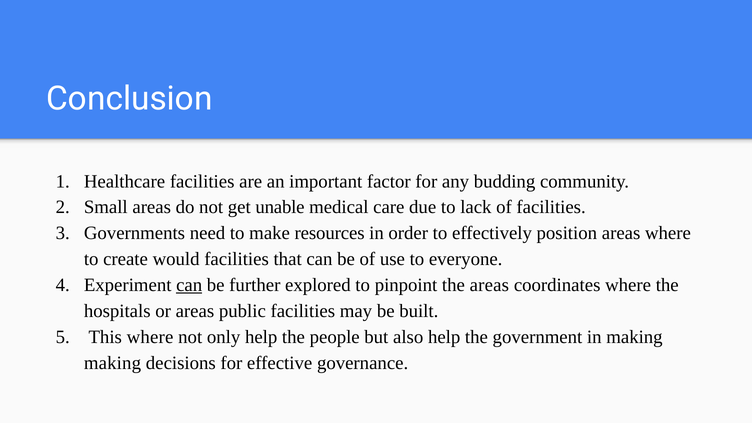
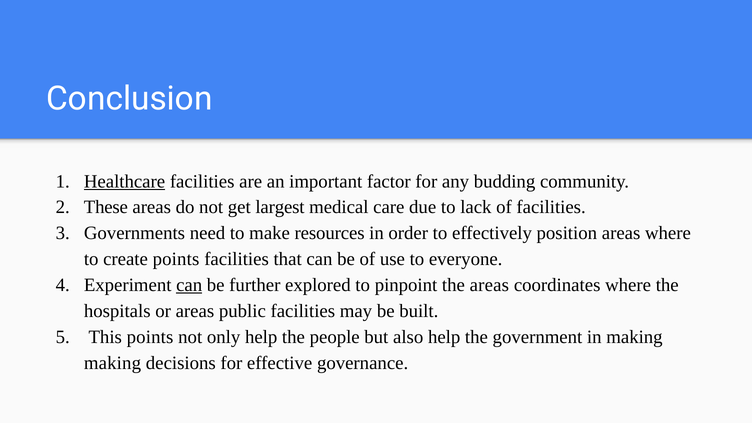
Healthcare underline: none -> present
Small: Small -> These
unable: unable -> largest
create would: would -> points
This where: where -> points
